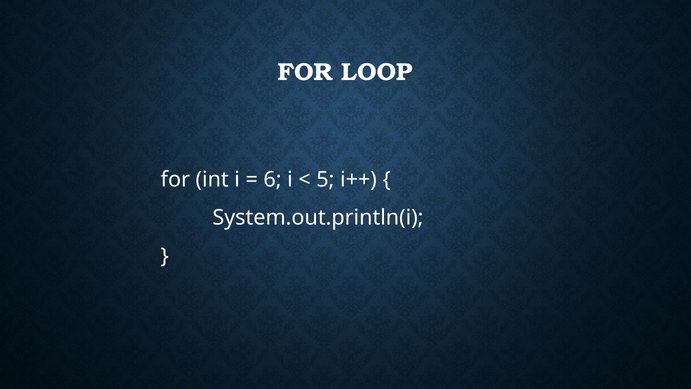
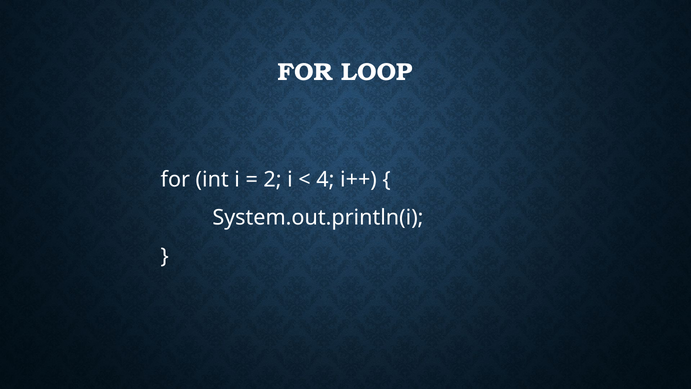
6: 6 -> 2
5: 5 -> 4
